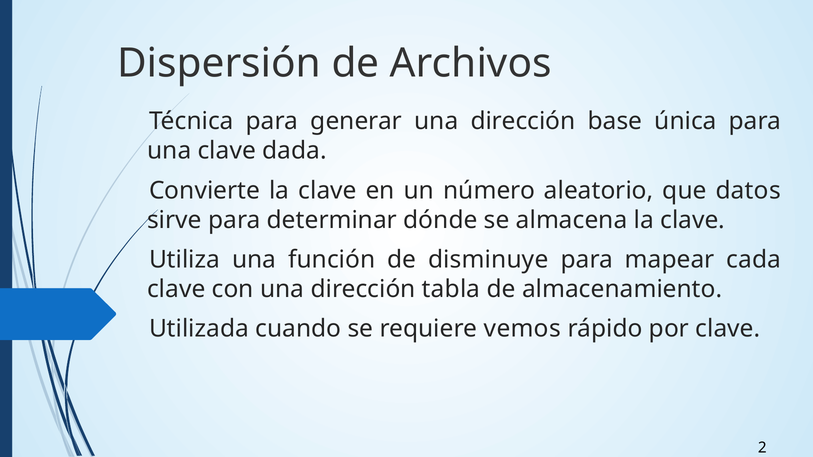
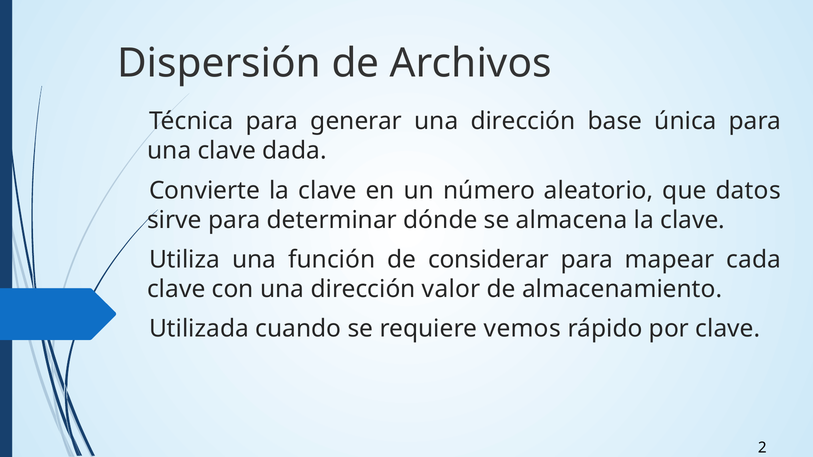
disminuye: disminuye -> considerar
tabla: tabla -> valor
